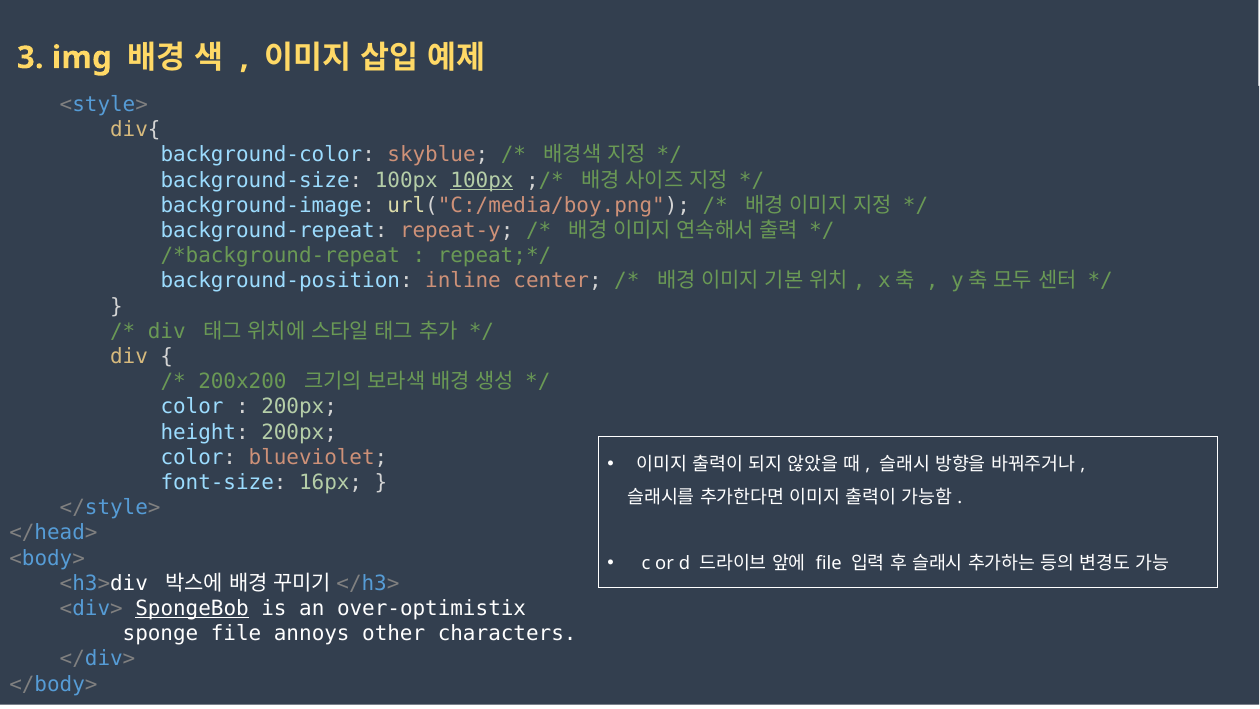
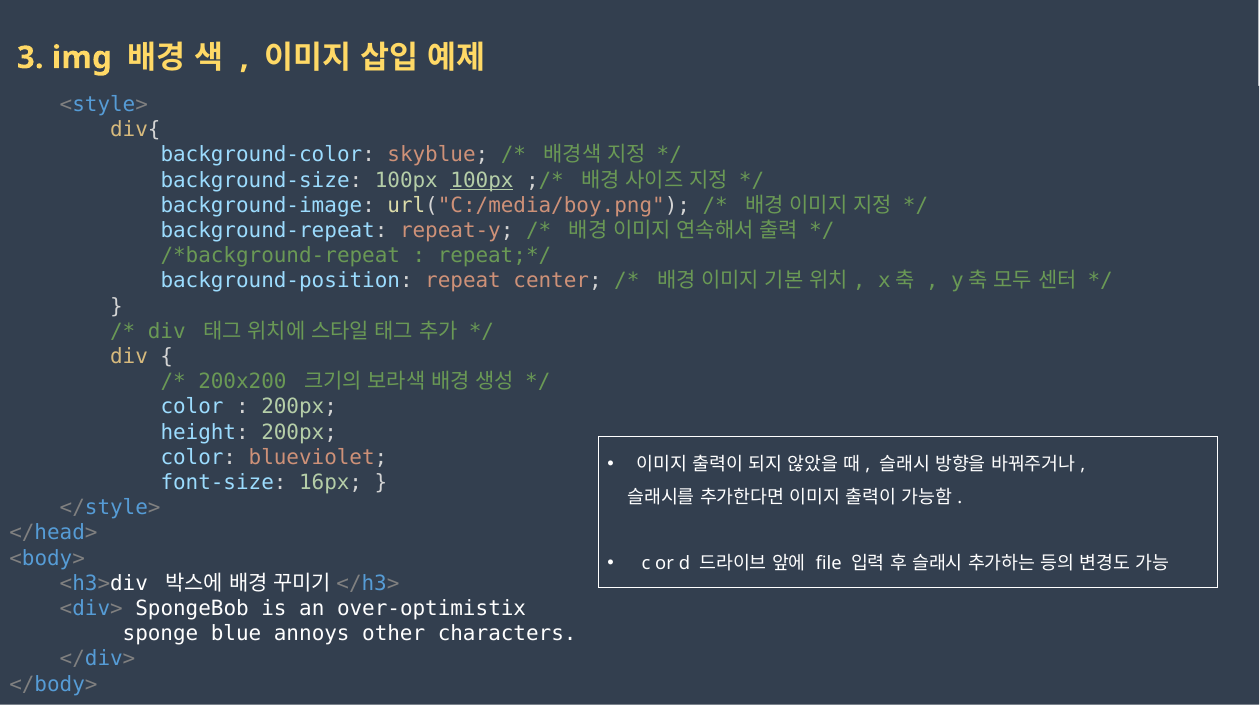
inline: inline -> repeat
SpongeBob underline: present -> none
sponge file: file -> blue
